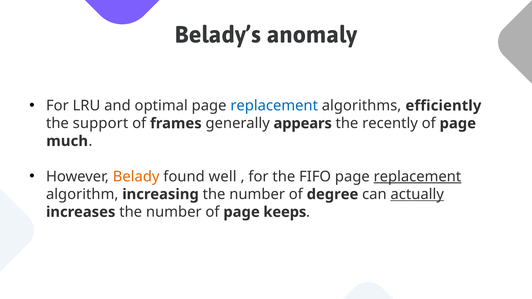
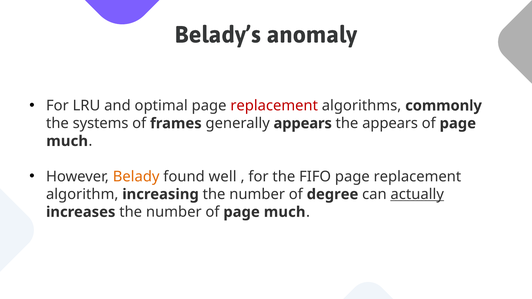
replacement at (274, 106) colour: blue -> red
efficiently: efficiently -> commonly
support: support -> systems
the recently: recently -> appears
replacement at (417, 177) underline: present -> none
number of page keeps: keeps -> much
